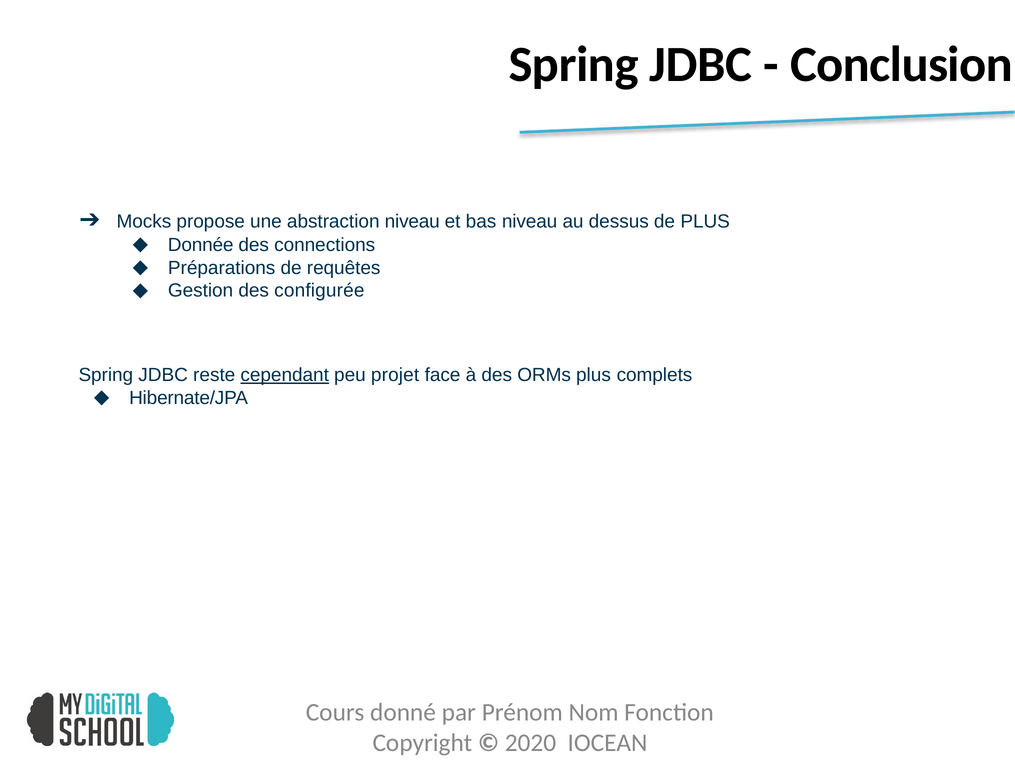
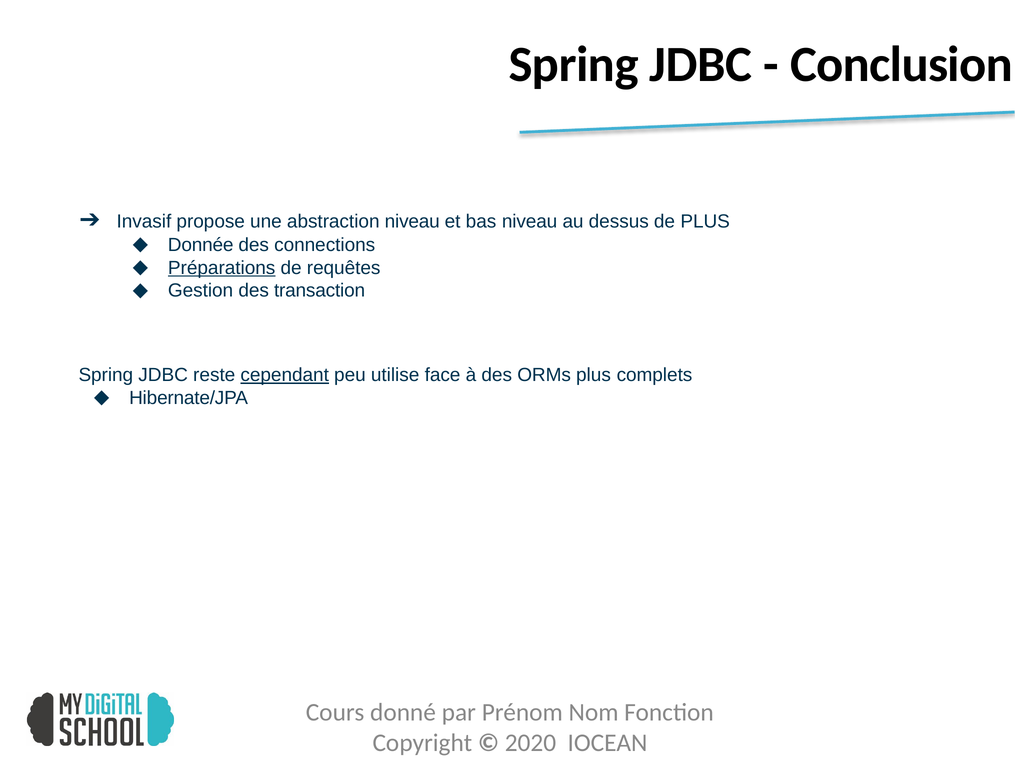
Mocks: Mocks -> Invasif
Préparations underline: none -> present
configurée: configurée -> transaction
projet: projet -> utilise
